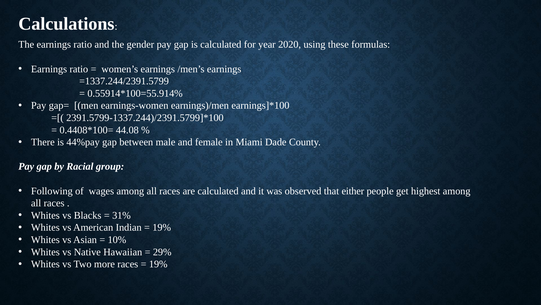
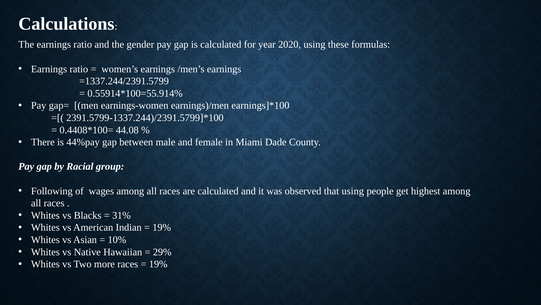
that either: either -> using
